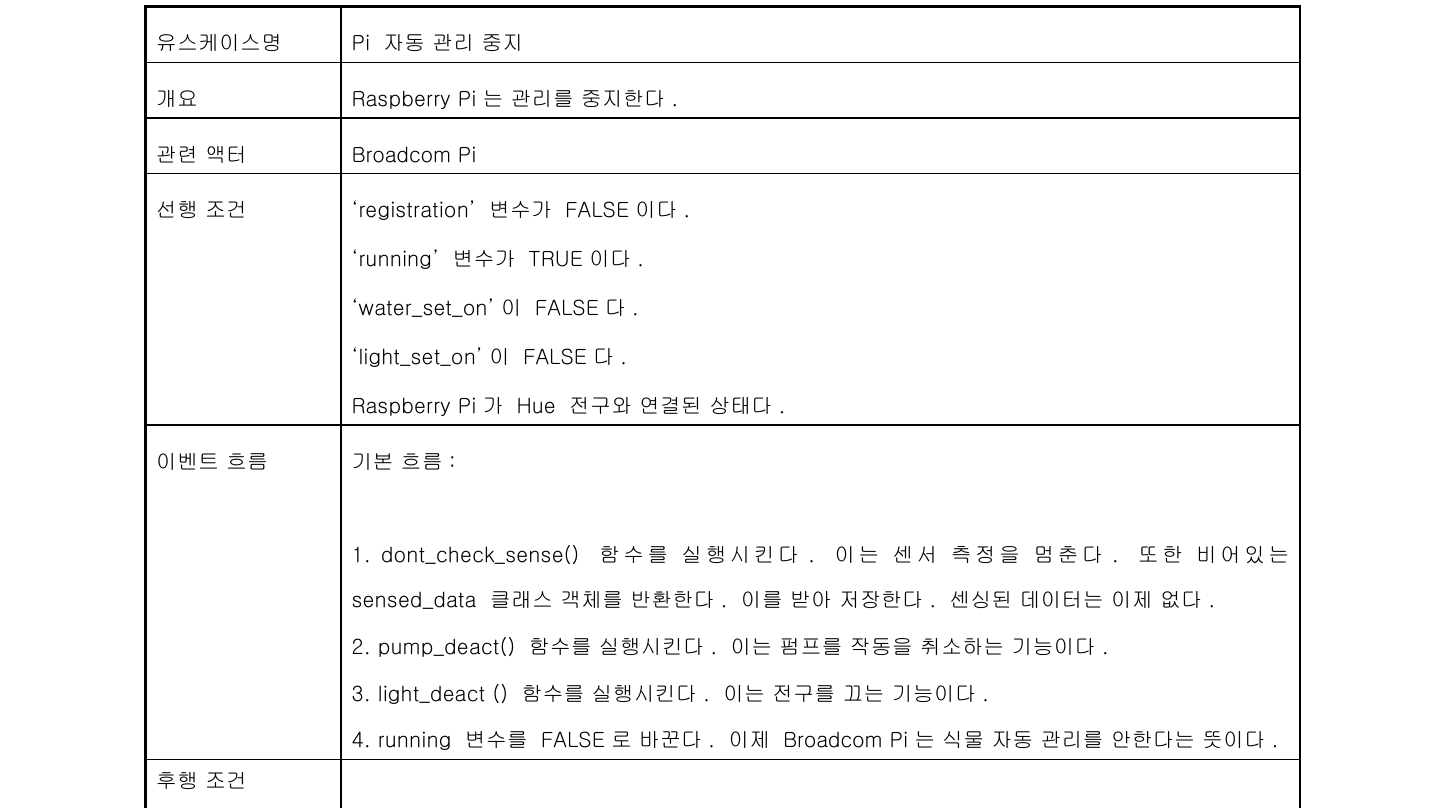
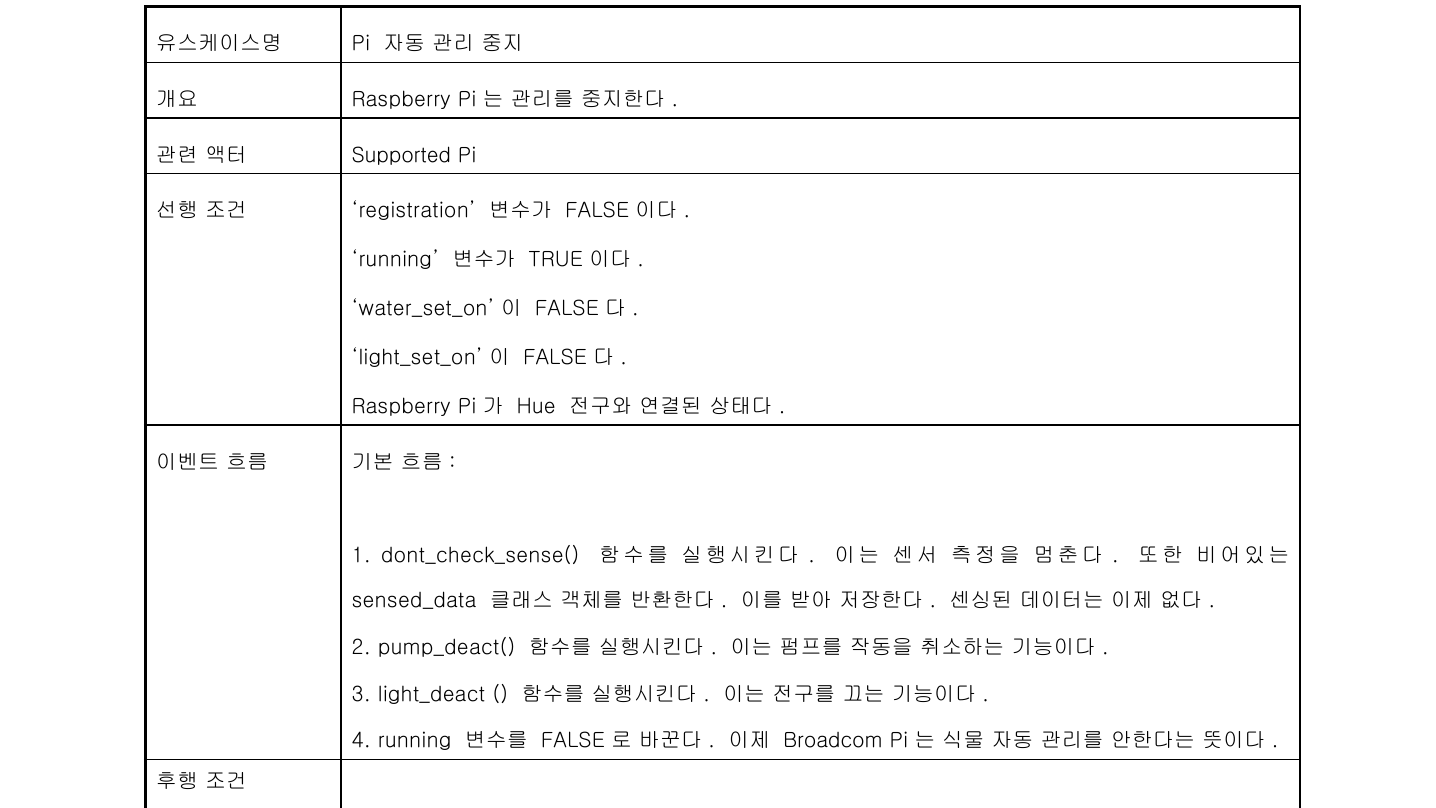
Broadcom at (401, 155): Broadcom -> Supported
